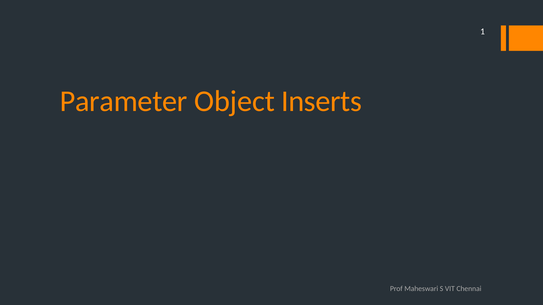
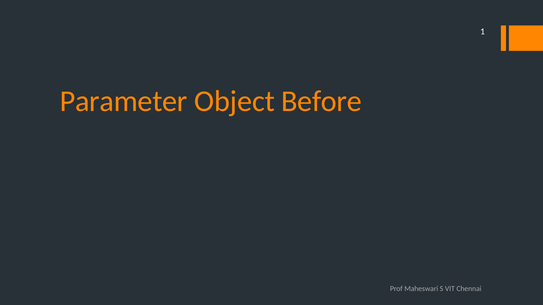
Inserts: Inserts -> Before
